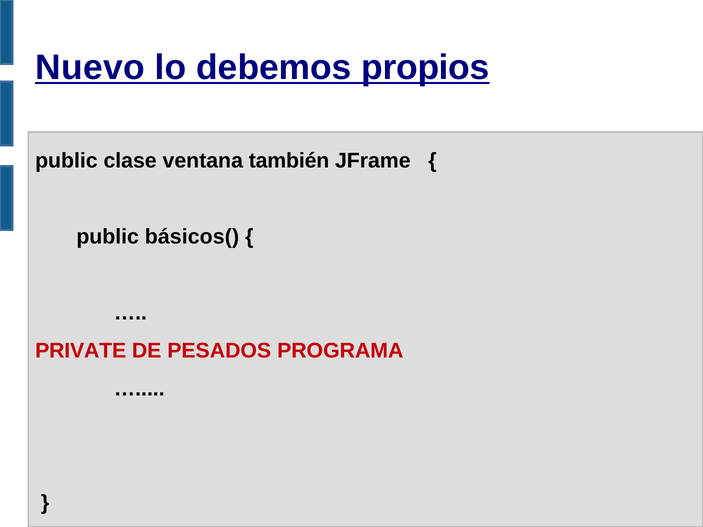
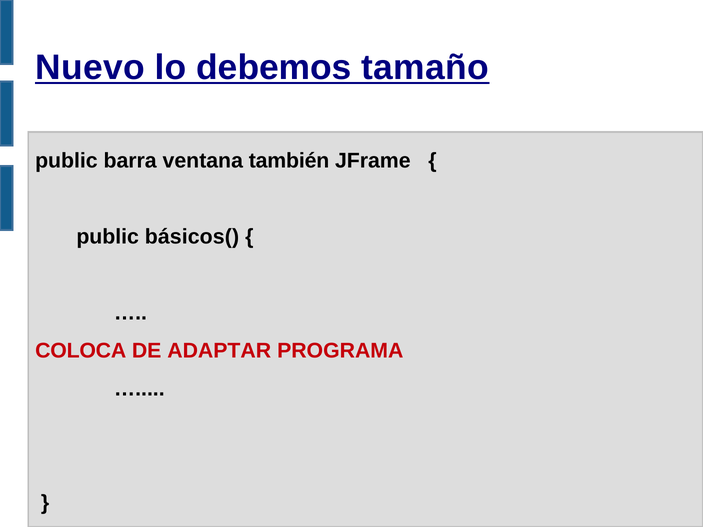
propios: propios -> tamaño
clase: clase -> barra
PRIVATE: PRIVATE -> COLOCA
PESADOS: PESADOS -> ADAPTAR
